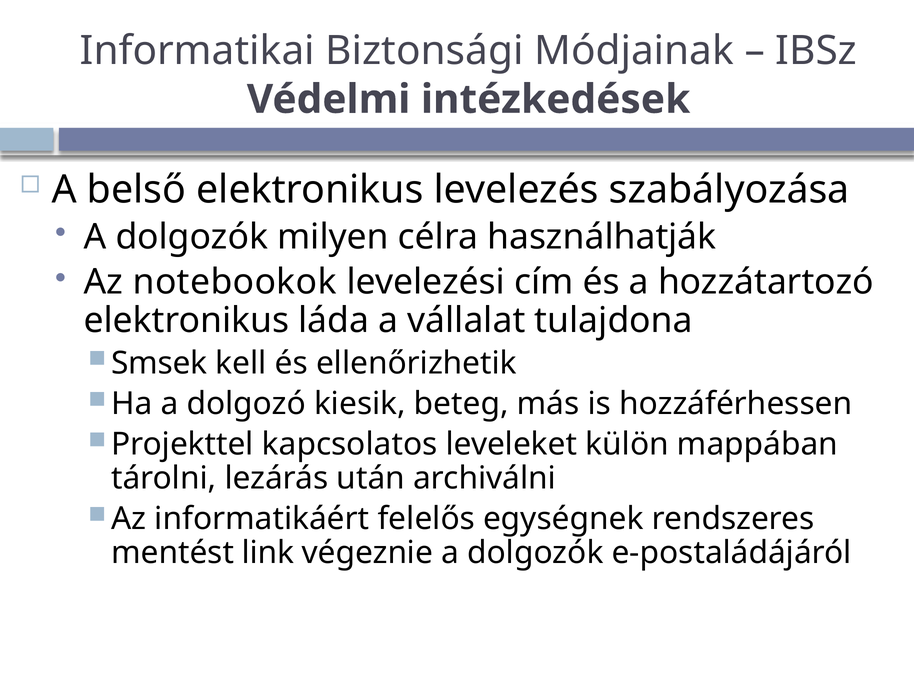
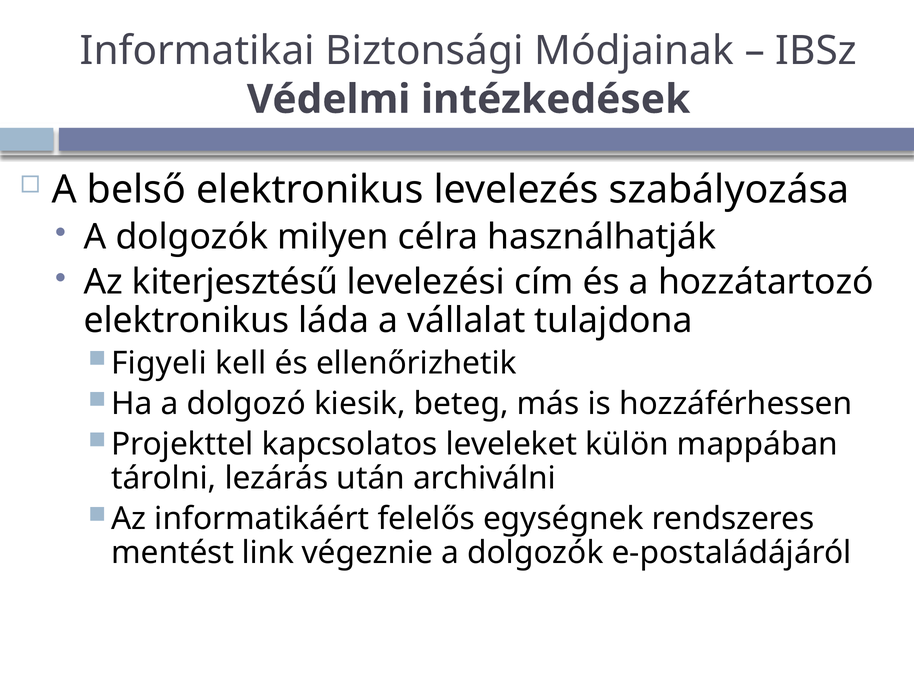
notebookok: notebookok -> kiterjesztésű
Smsek: Smsek -> Figyeli
